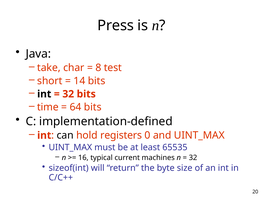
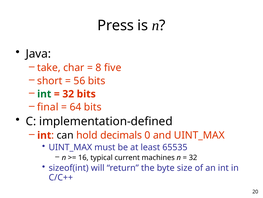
test: test -> five
14: 14 -> 56
int at (44, 94) colour: black -> green
time: time -> final
registers: registers -> decimals
